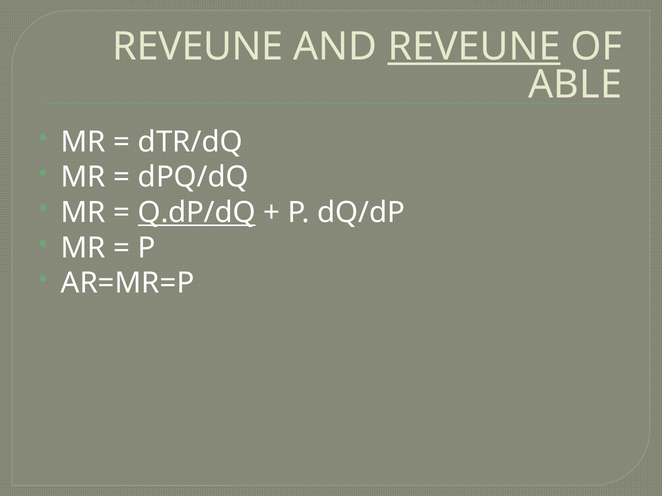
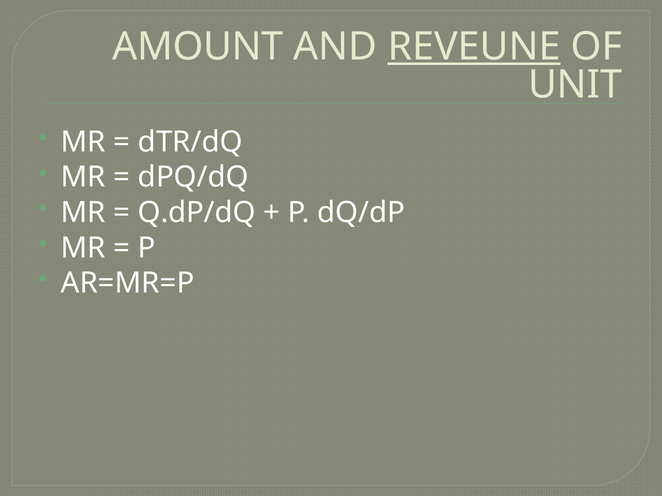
REVEUNE at (198, 47): REVEUNE -> AMOUNT
ABLE: ABLE -> UNIT
Q.dP/dQ underline: present -> none
